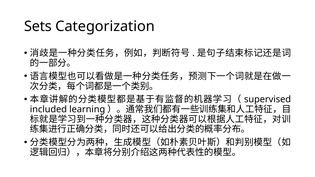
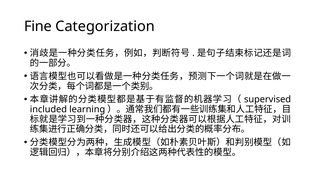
Sets: Sets -> Fine
